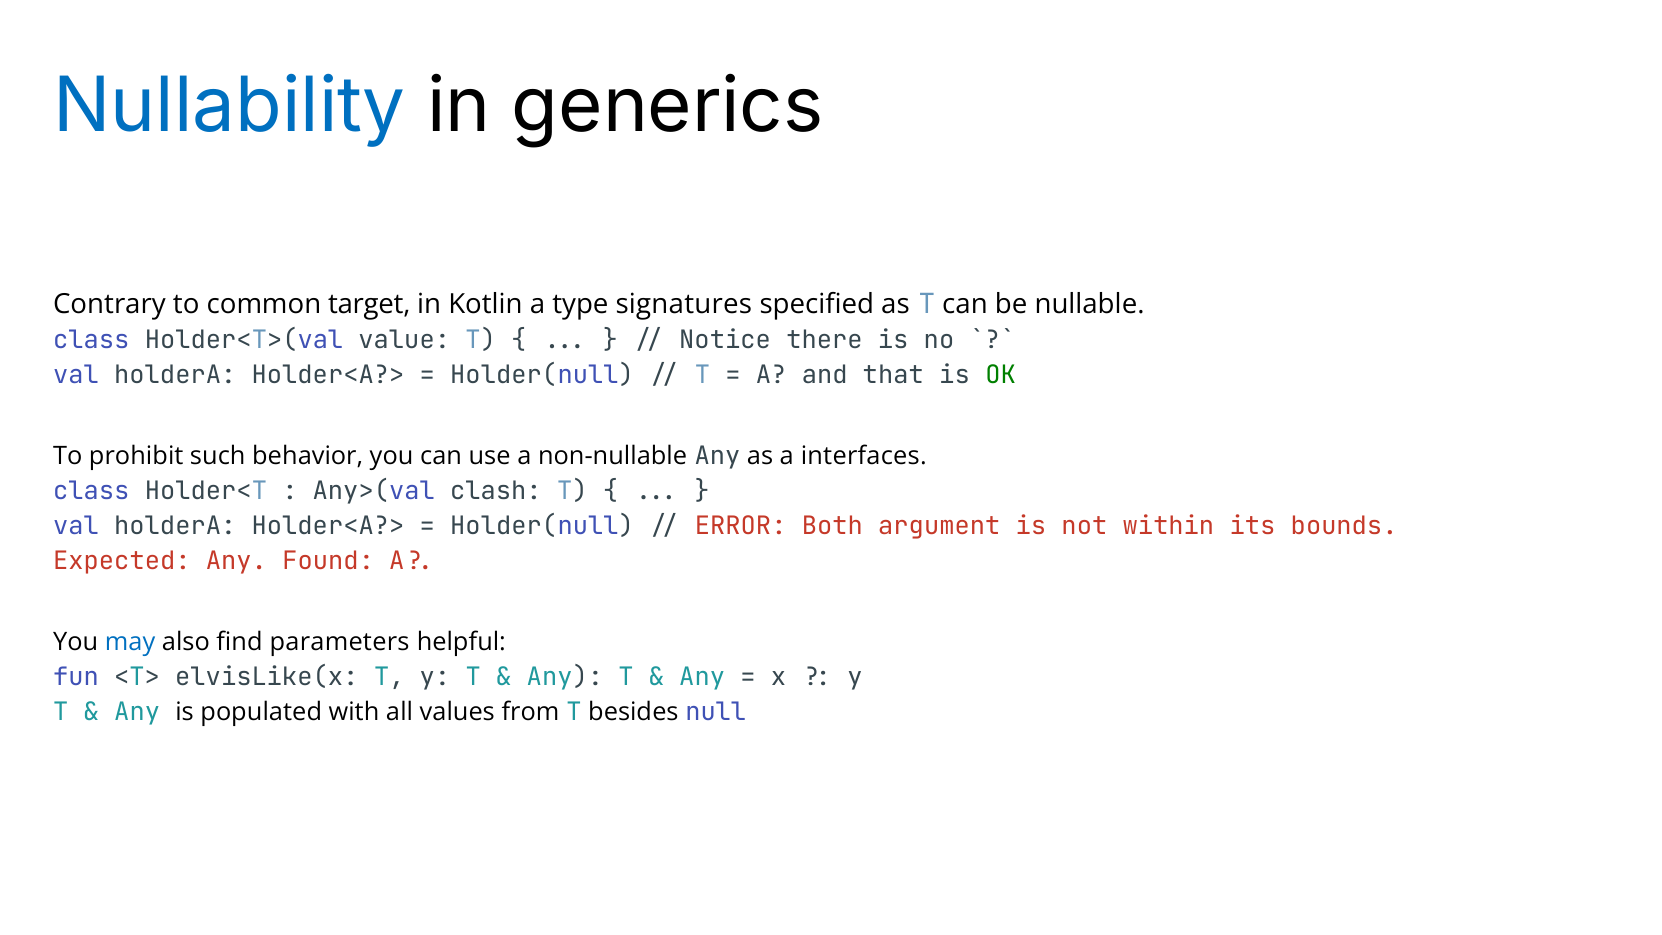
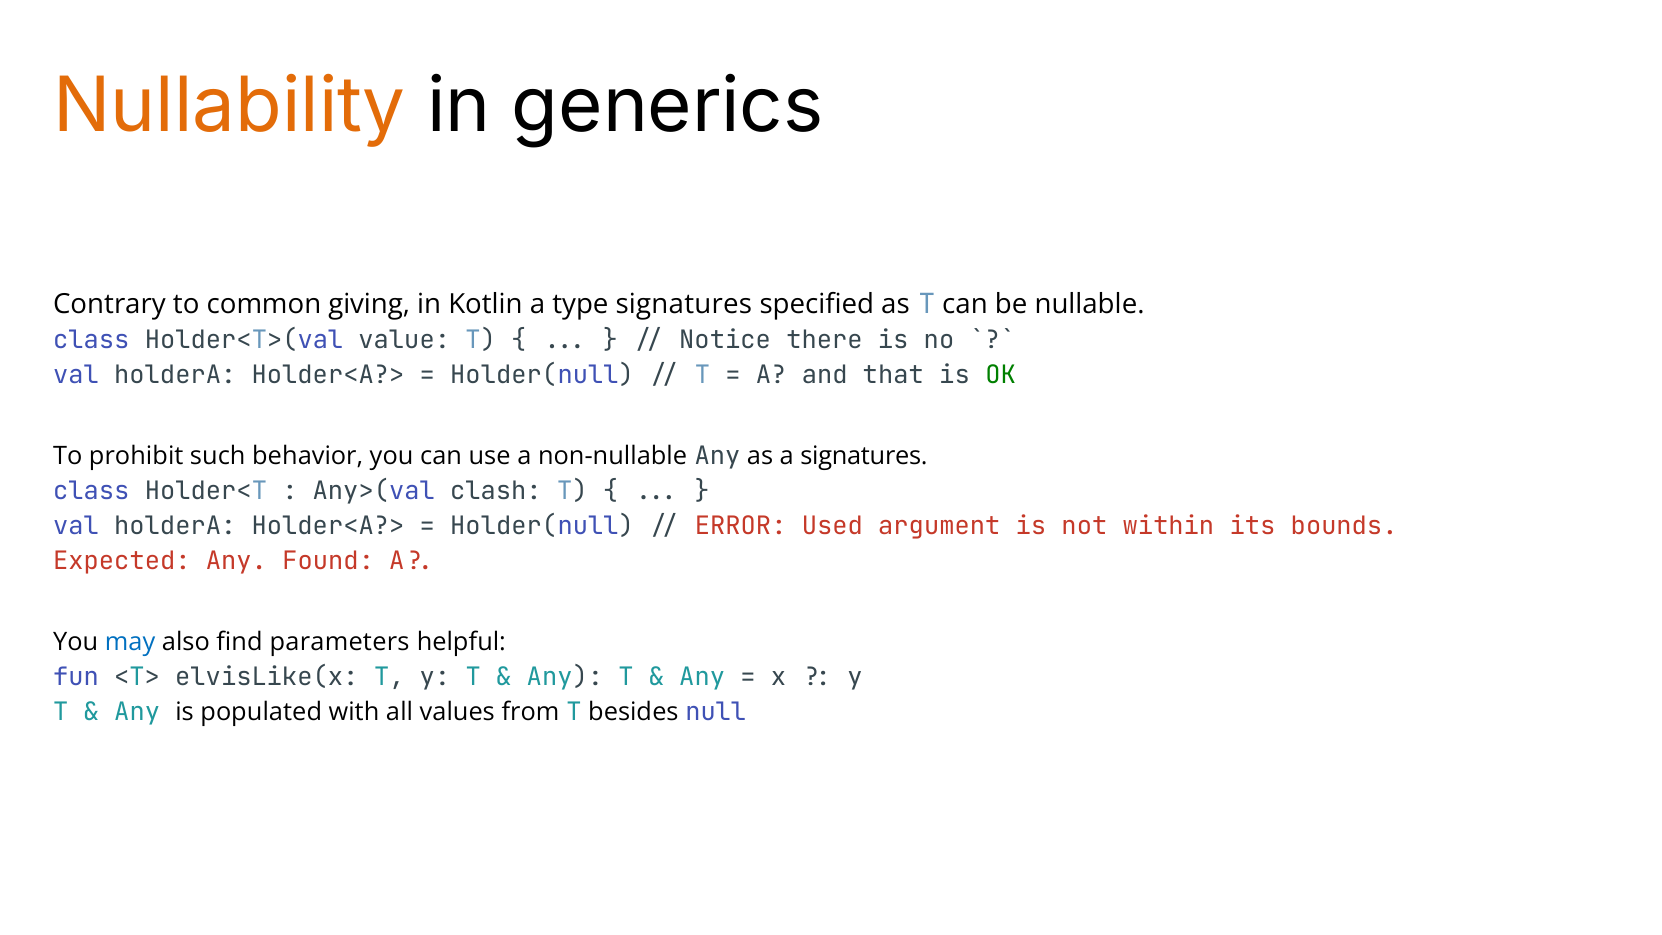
Nullability colour: blue -> orange
target: target -> giving
a interfaces: interfaces -> signatures
Both: Both -> Used
